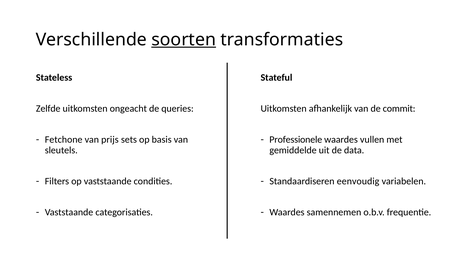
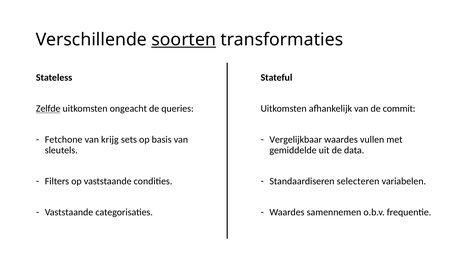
Zelfde underline: none -> present
prijs: prijs -> krijg
Professionele: Professionele -> Vergelijkbaar
eenvoudig: eenvoudig -> selecteren
